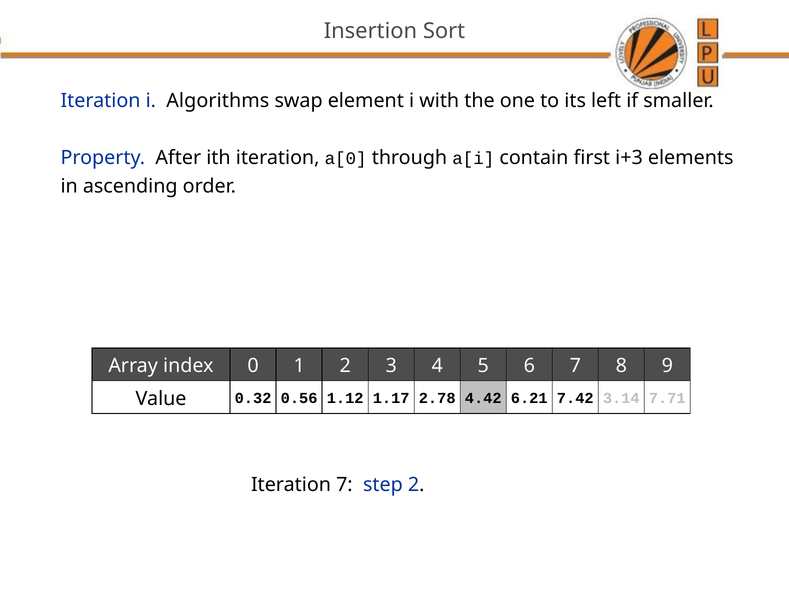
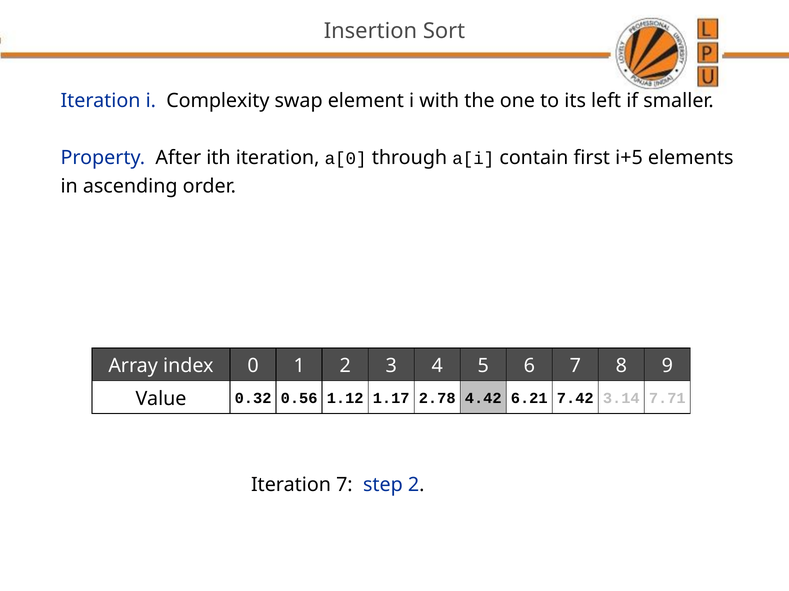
Algorithms: Algorithms -> Complexity
i+3: i+3 -> i+5
